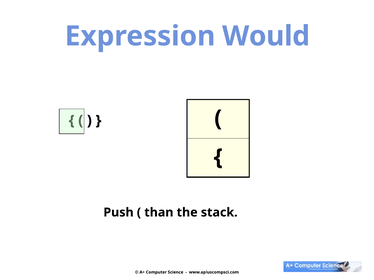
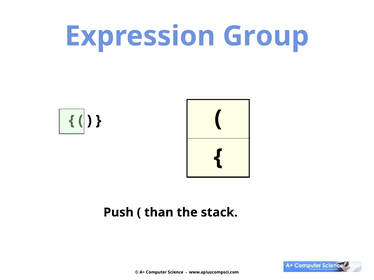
Would: Would -> Group
